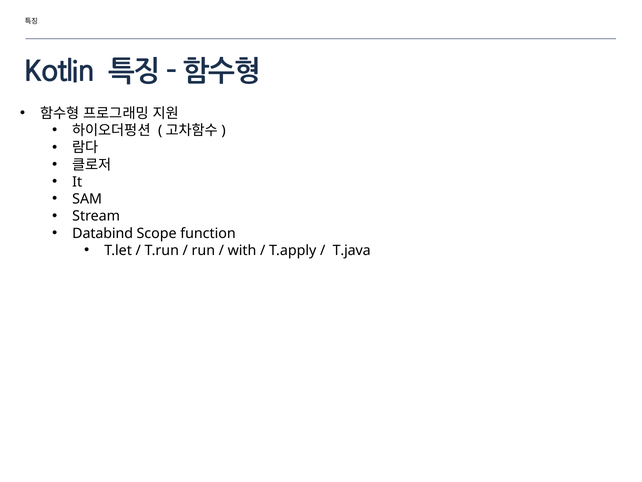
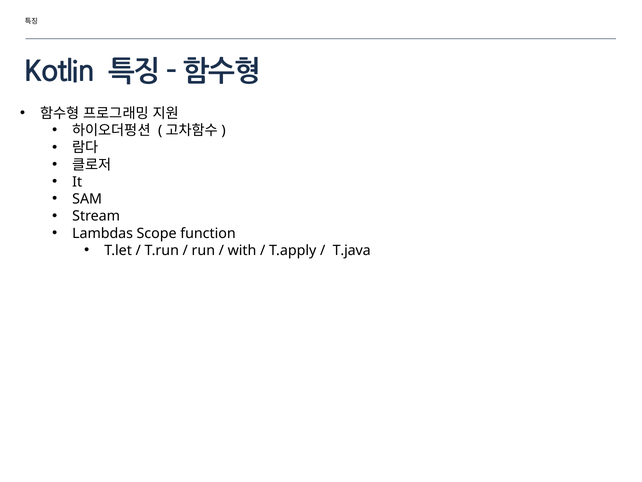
Databind: Databind -> Lambdas
